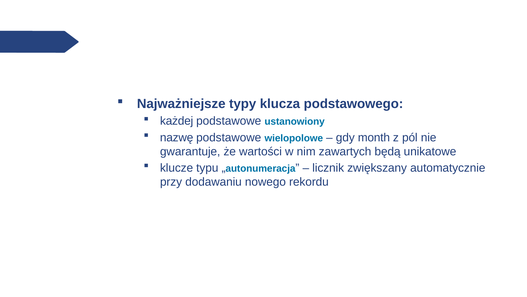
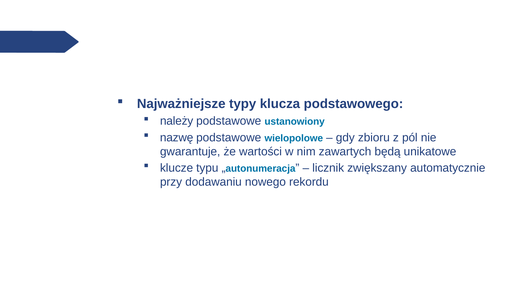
każdej: każdej -> należy
month: month -> zbioru
